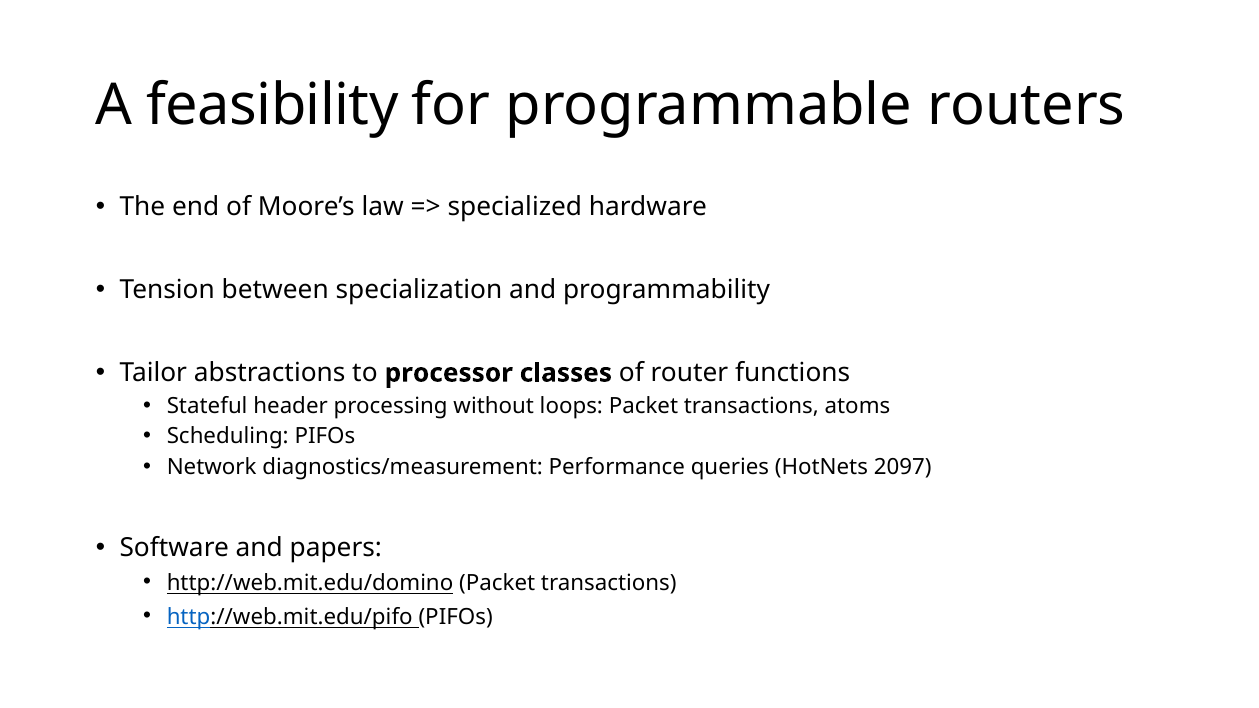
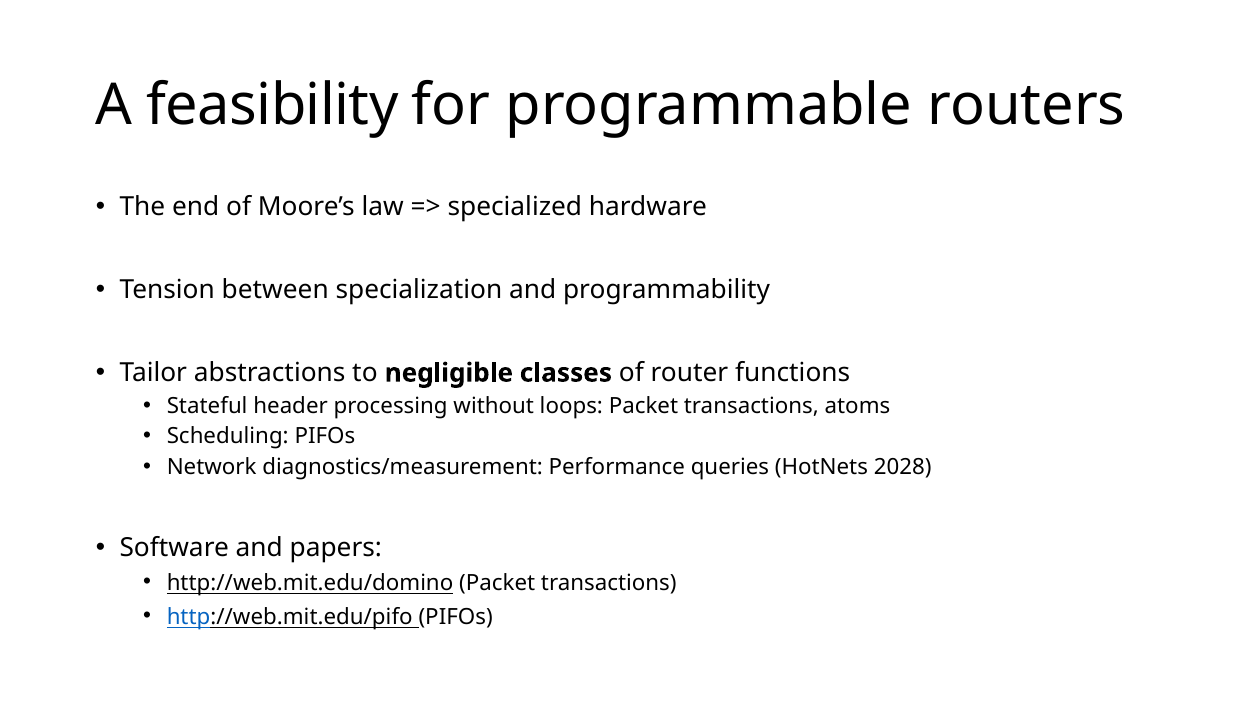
processor: processor -> negligible
2097: 2097 -> 2028
